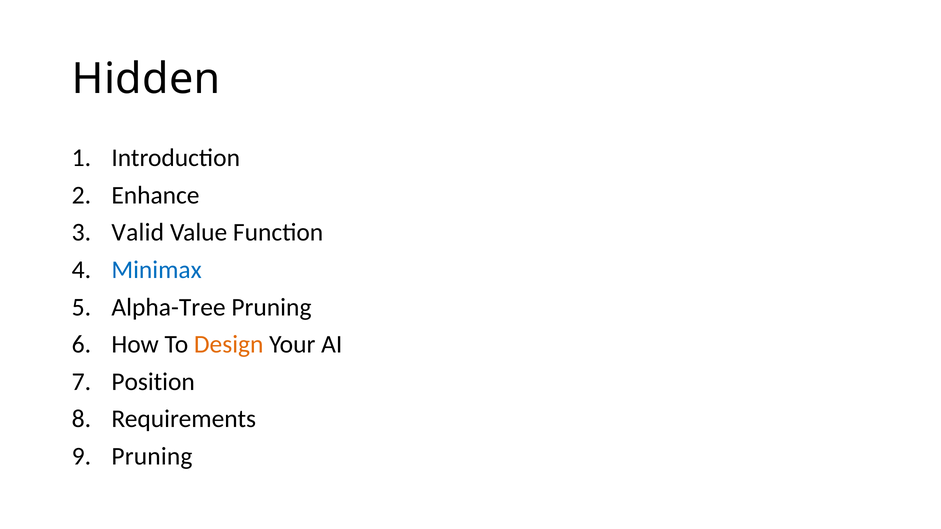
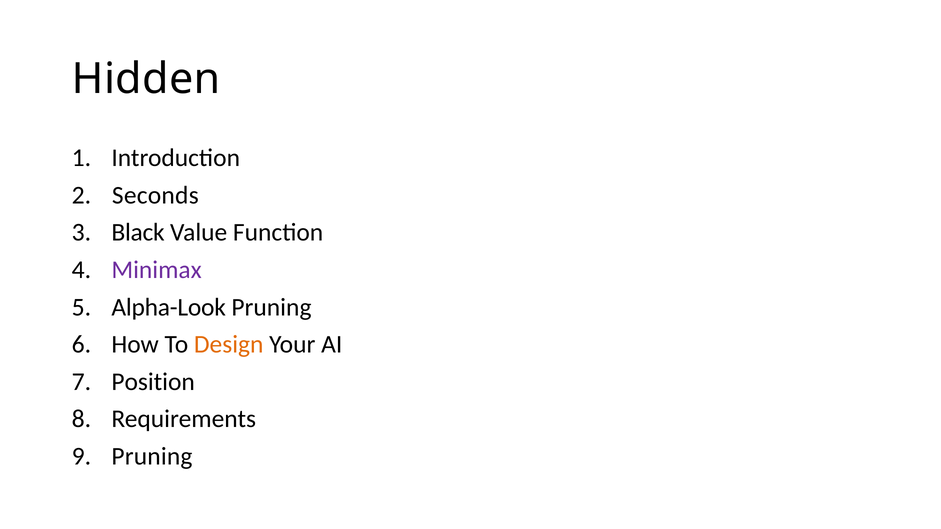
Enhance: Enhance -> Seconds
Valid: Valid -> Black
Minimax colour: blue -> purple
Alpha-Tree: Alpha-Tree -> Alpha-Look
